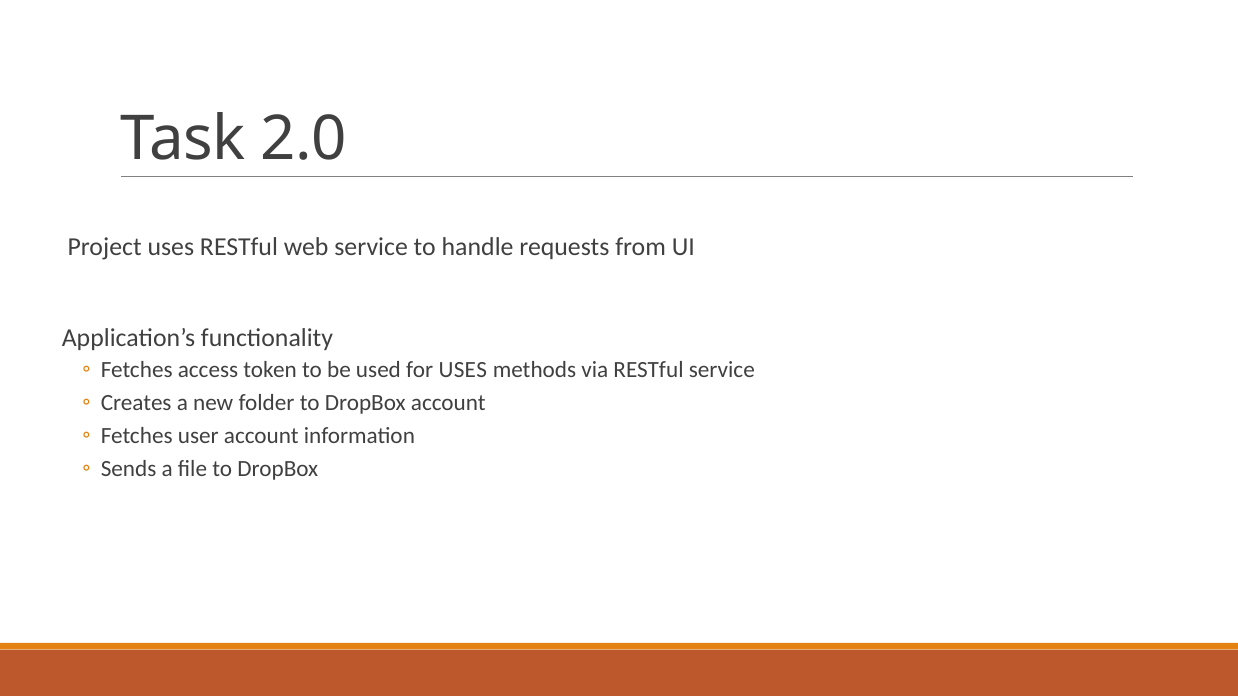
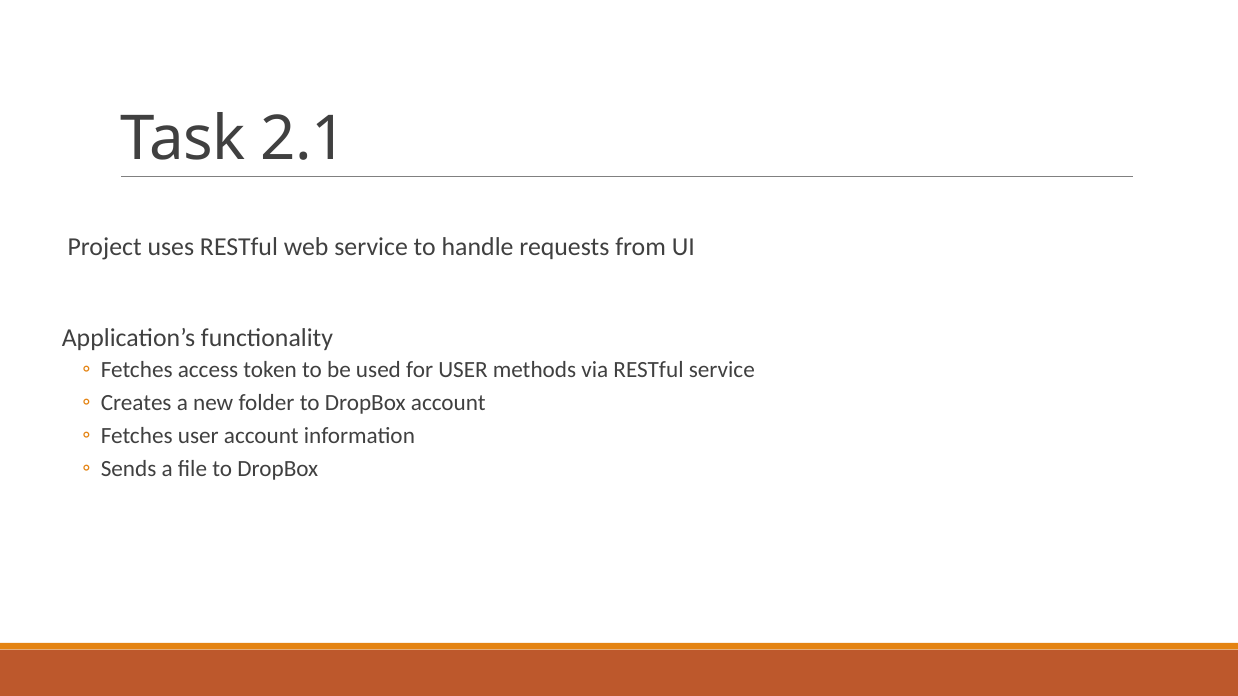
2.0: 2.0 -> 2.1
for USES: USES -> USER
